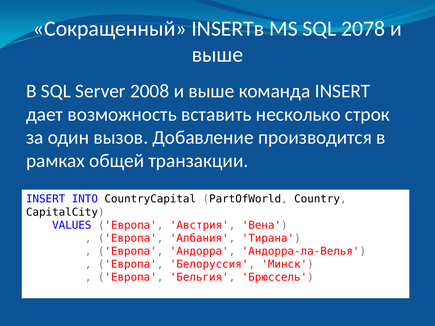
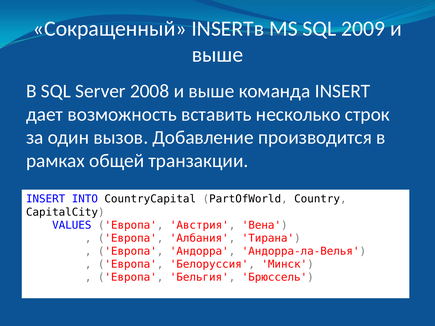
2078: 2078 -> 2009
